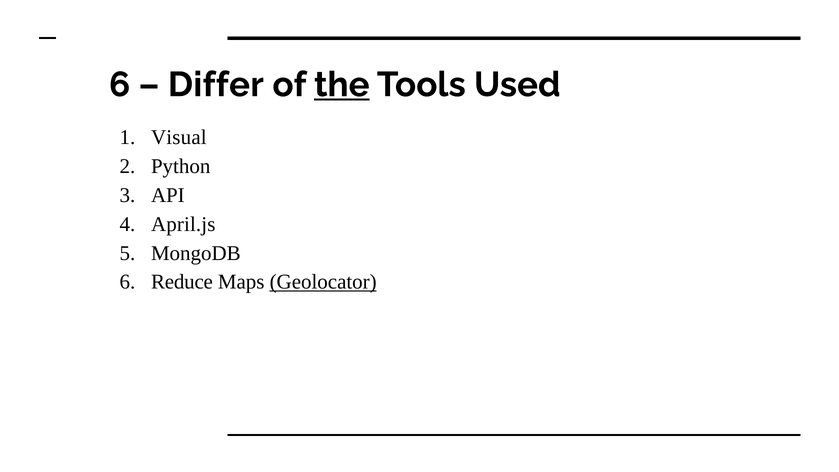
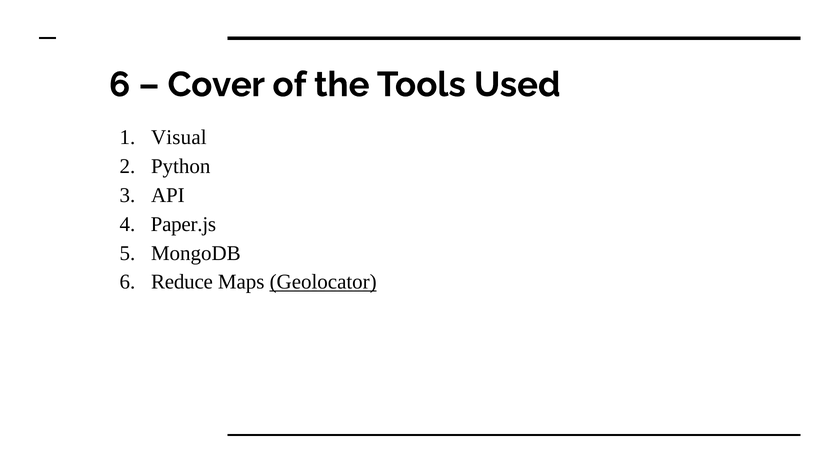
Differ: Differ -> Cover
the underline: present -> none
April.js: April.js -> Paper.js
